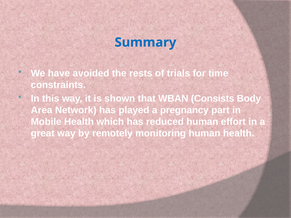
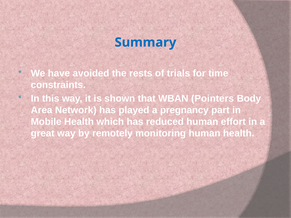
Consists: Consists -> Pointers
